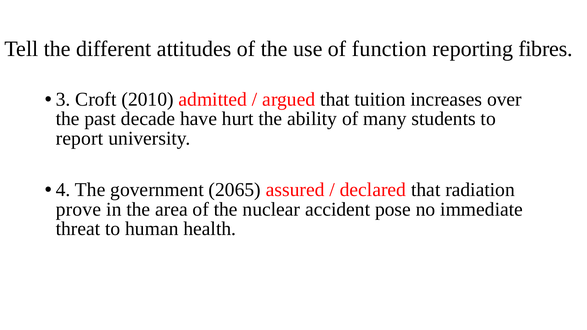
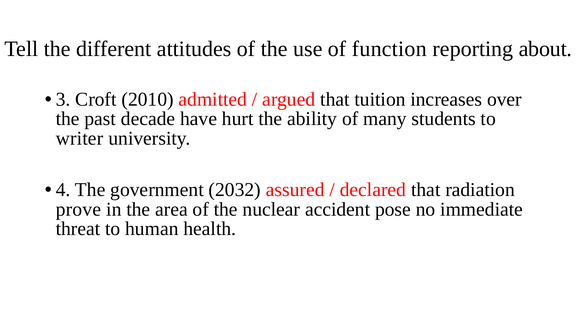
fibres: fibres -> about
report: report -> writer
2065: 2065 -> 2032
